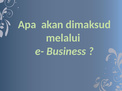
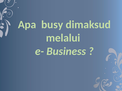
akan: akan -> busy
